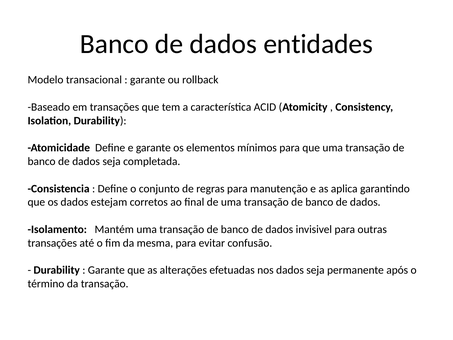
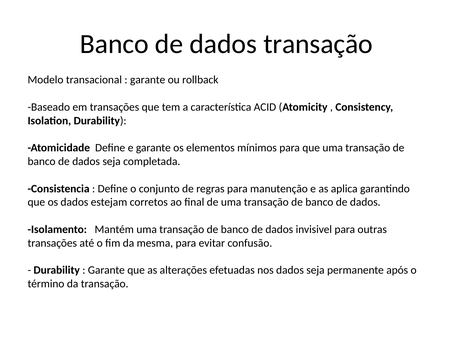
dados entidades: entidades -> transação
